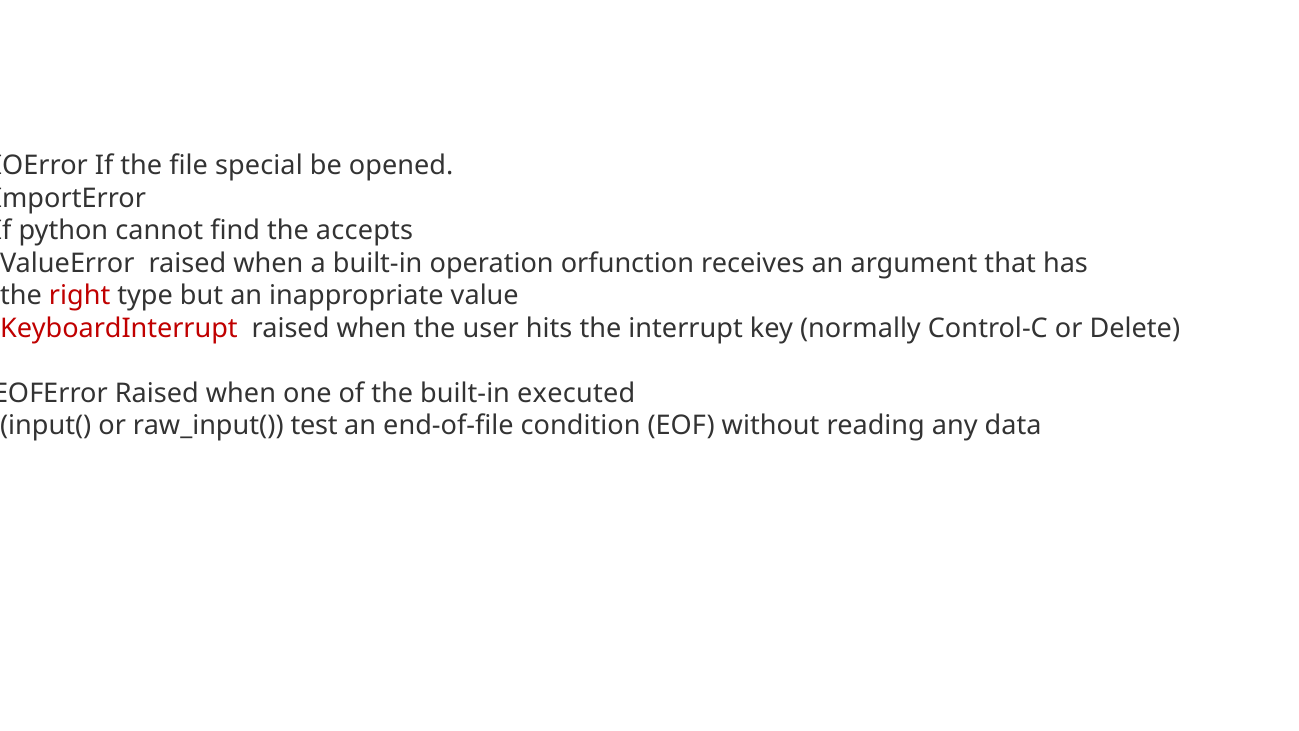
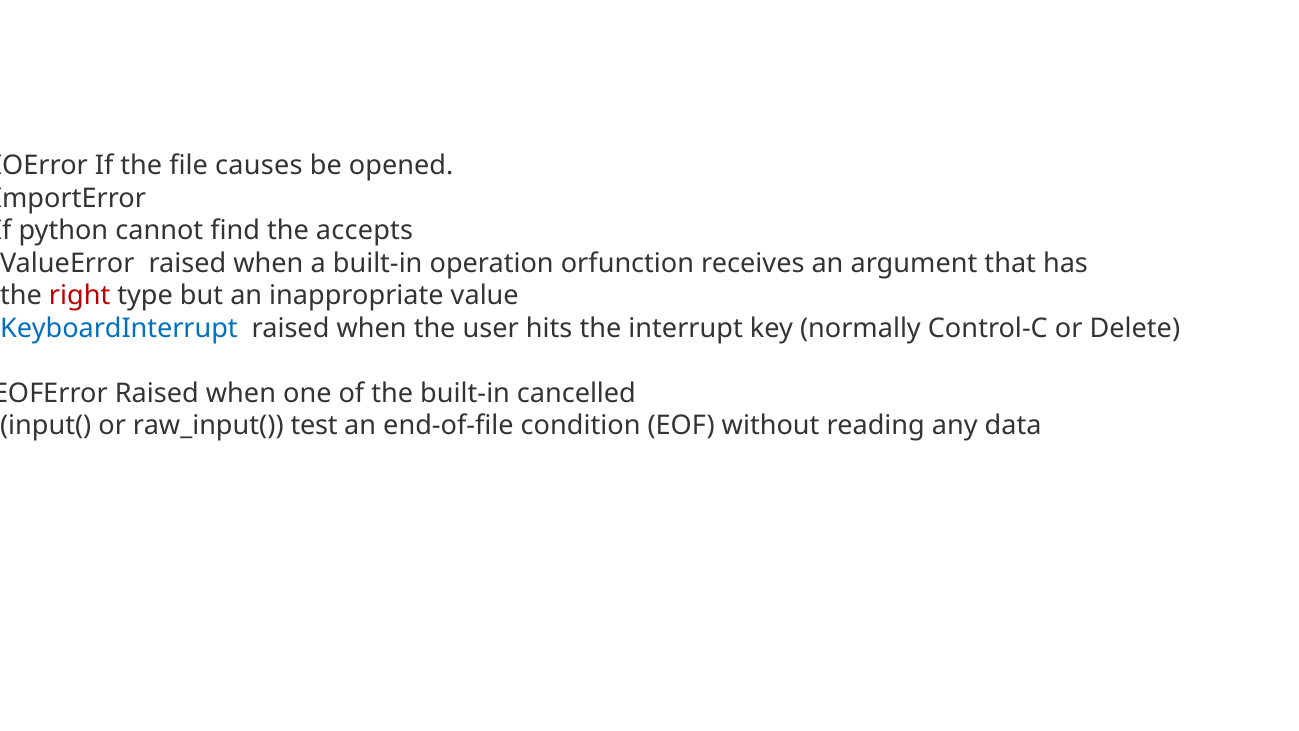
special: special -> causes
KeyboardInterrupt colour: red -> blue
executed: executed -> cancelled
